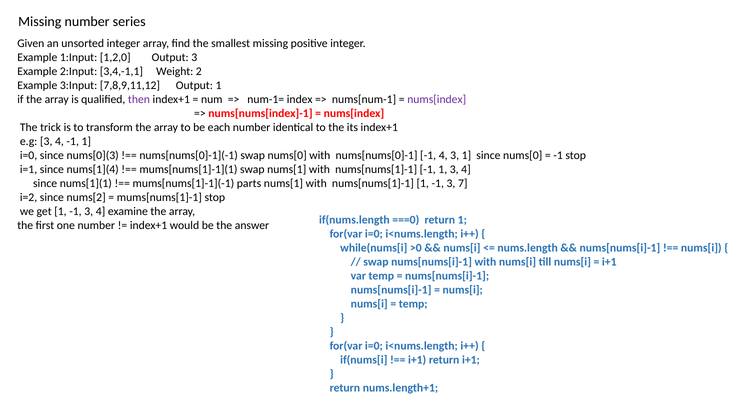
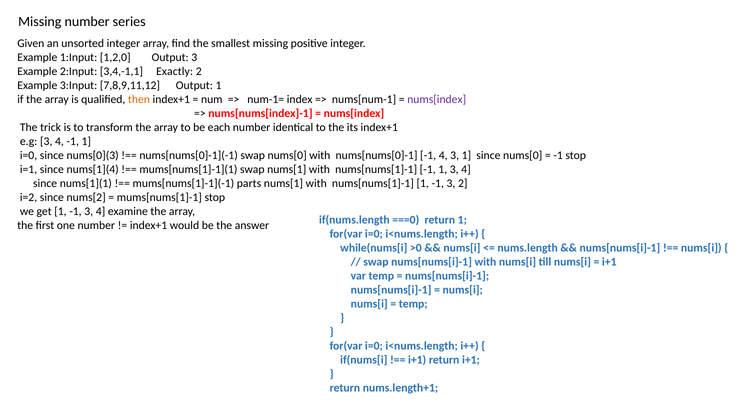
Weight: Weight -> Exactly
then colour: purple -> orange
3 7: 7 -> 2
